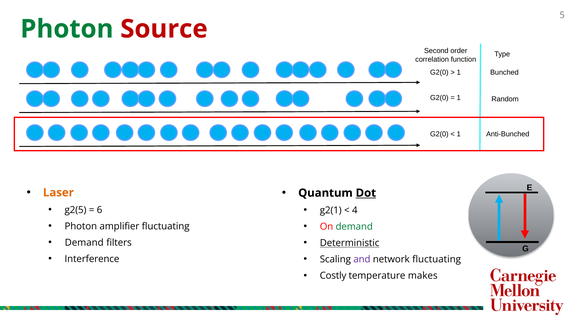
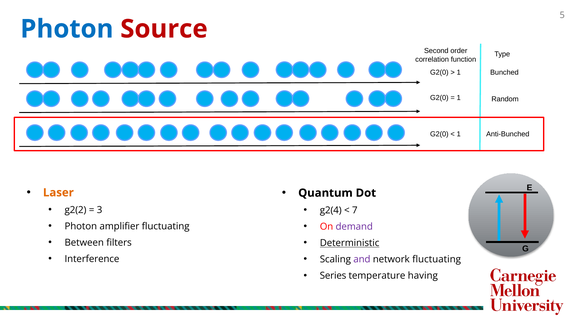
Photon at (67, 29) colour: green -> blue
Dot underline: present -> none
g2(5: g2(5 -> g2(2
6: 6 -> 3
g2(1: g2(1 -> g2(4
4: 4 -> 7
demand at (354, 226) colour: green -> purple
Demand at (84, 242): Demand -> Between
Costly: Costly -> Series
makes: makes -> having
